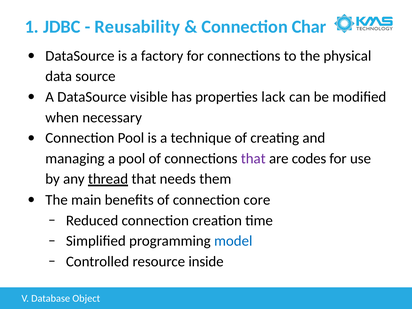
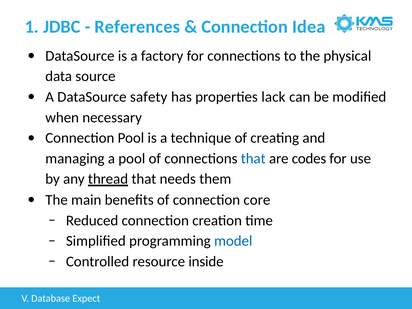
Reusability: Reusability -> References
Char: Char -> Idea
visible: visible -> safety
that at (253, 158) colour: purple -> blue
Object: Object -> Expect
